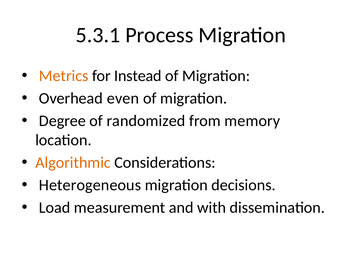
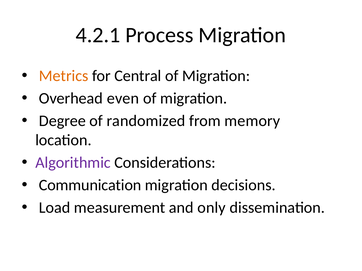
5.3.1: 5.3.1 -> 4.2.1
Instead: Instead -> Central
Algorithmic colour: orange -> purple
Heterogeneous: Heterogeneous -> Communication
with: with -> only
